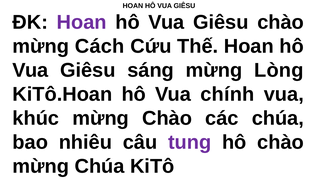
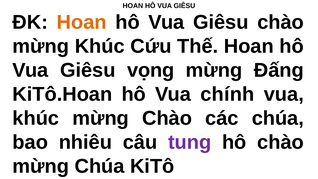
Hoan at (82, 22) colour: purple -> orange
mừng Cách: Cách -> Khúc
sáng: sáng -> vọng
Lòng: Lòng -> Đấng
